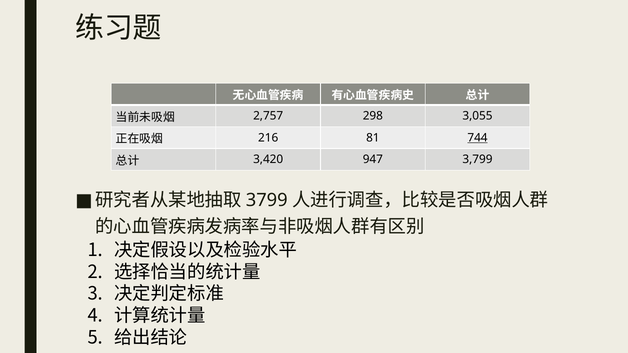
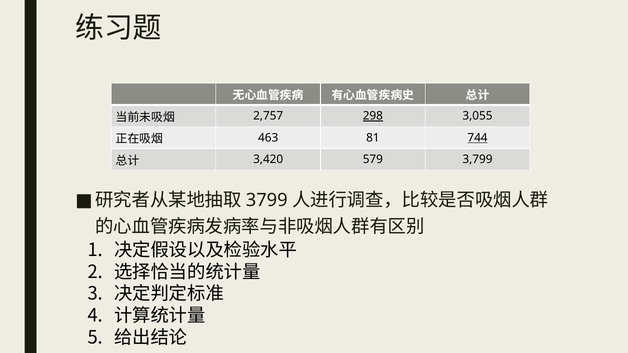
298 underline: none -> present
216: 216 -> 463
947: 947 -> 579
